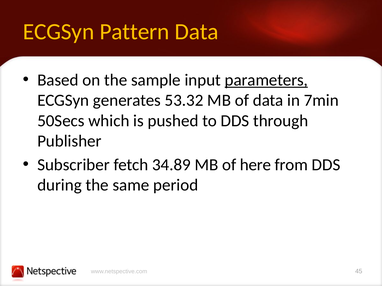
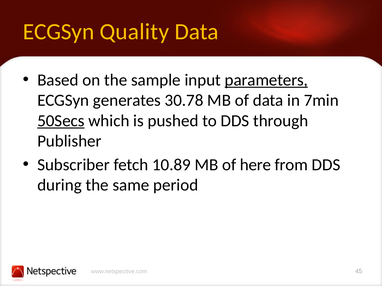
Pattern: Pattern -> Quality
53.32: 53.32 -> 30.78
50Secs underline: none -> present
34.89: 34.89 -> 10.89
